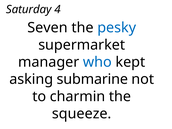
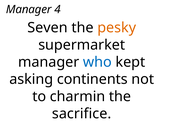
Saturday at (29, 9): Saturday -> Manager
pesky colour: blue -> orange
submarine: submarine -> continents
squeeze: squeeze -> sacrifice
